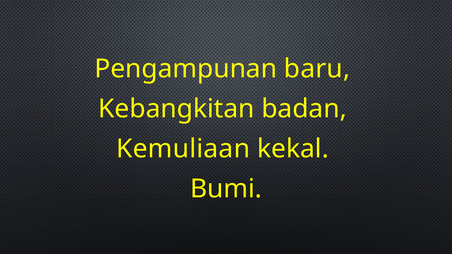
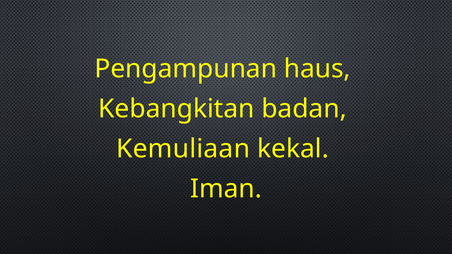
baru: baru -> haus
Bumi: Bumi -> Iman
